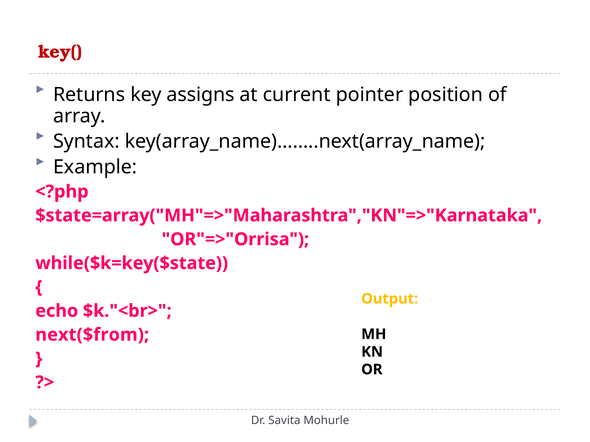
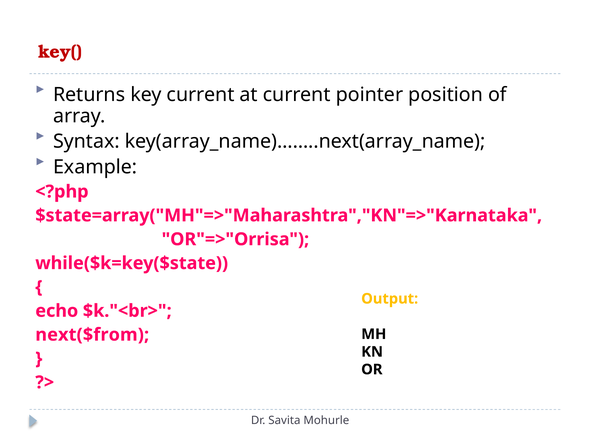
key assigns: assigns -> current
